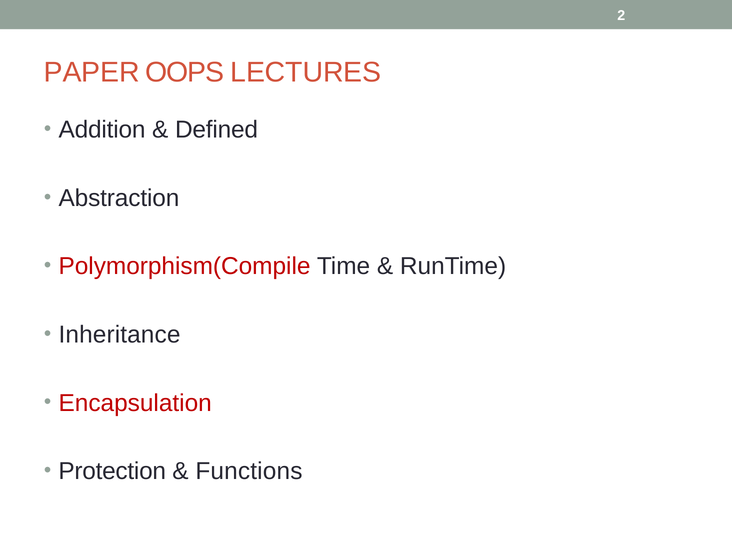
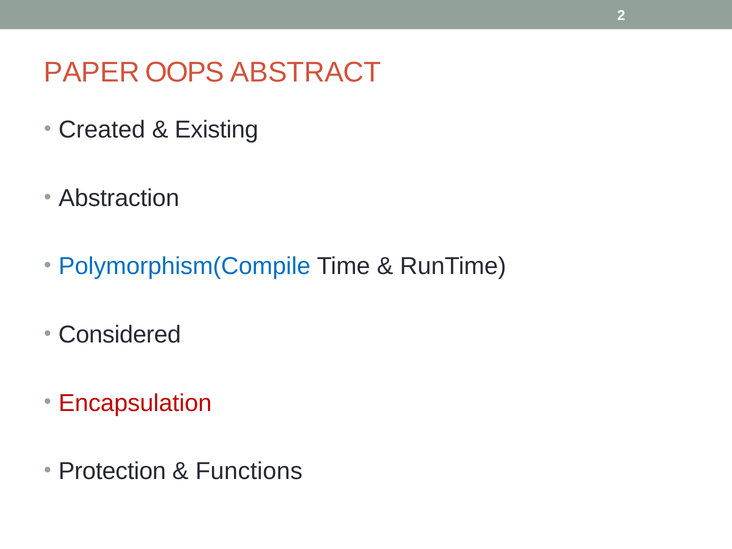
LECTURES: LECTURES -> ABSTRACT
Addition: Addition -> Created
Defined: Defined -> Existing
Polymorphism(Compile colour: red -> blue
Inheritance: Inheritance -> Considered
